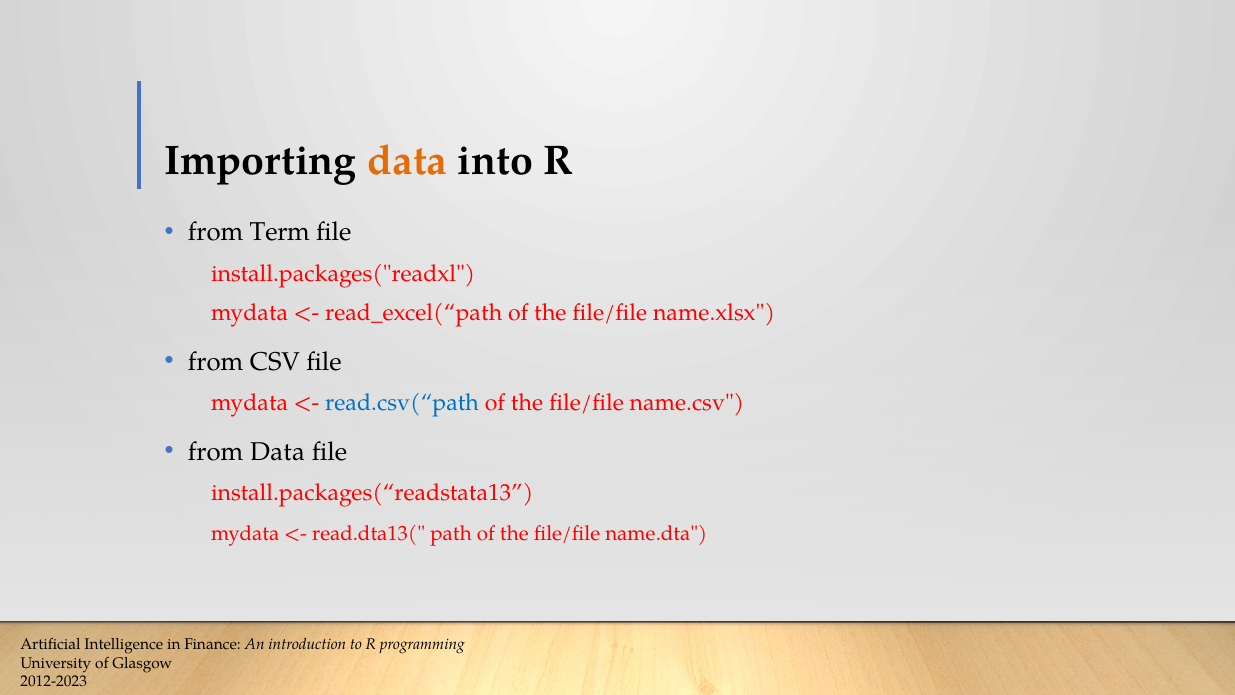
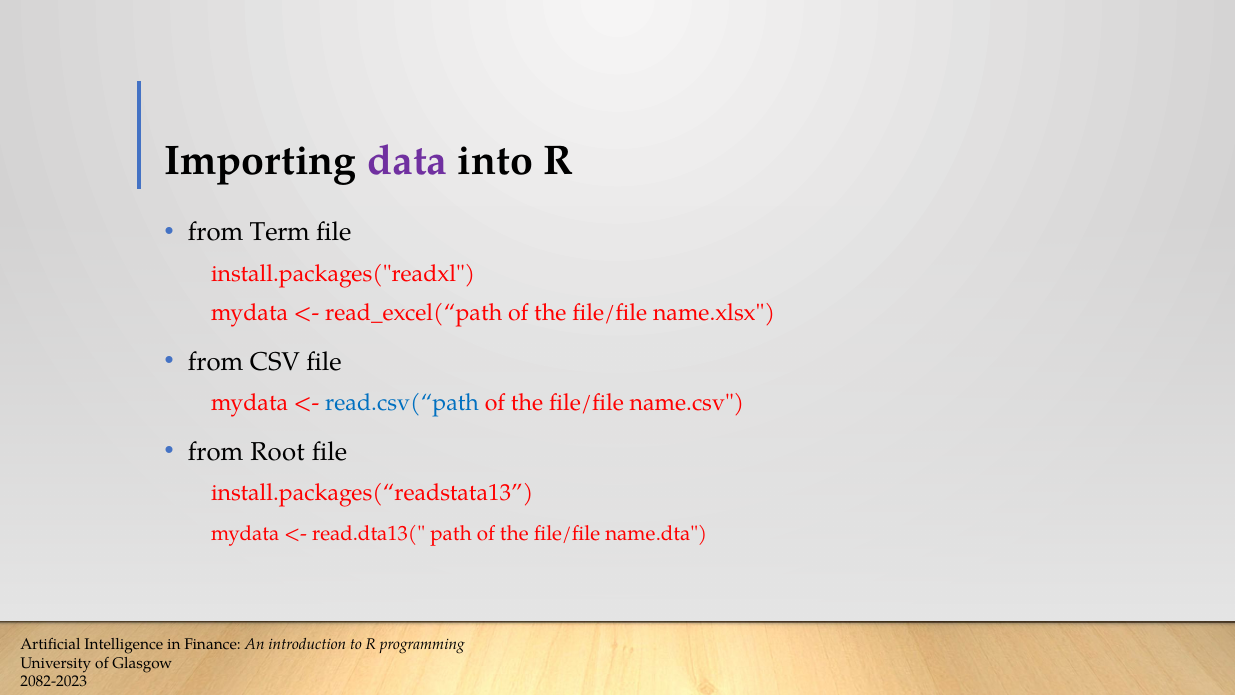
data at (407, 161) colour: orange -> purple
from Data: Data -> Root
2012-2023: 2012-2023 -> 2082-2023
